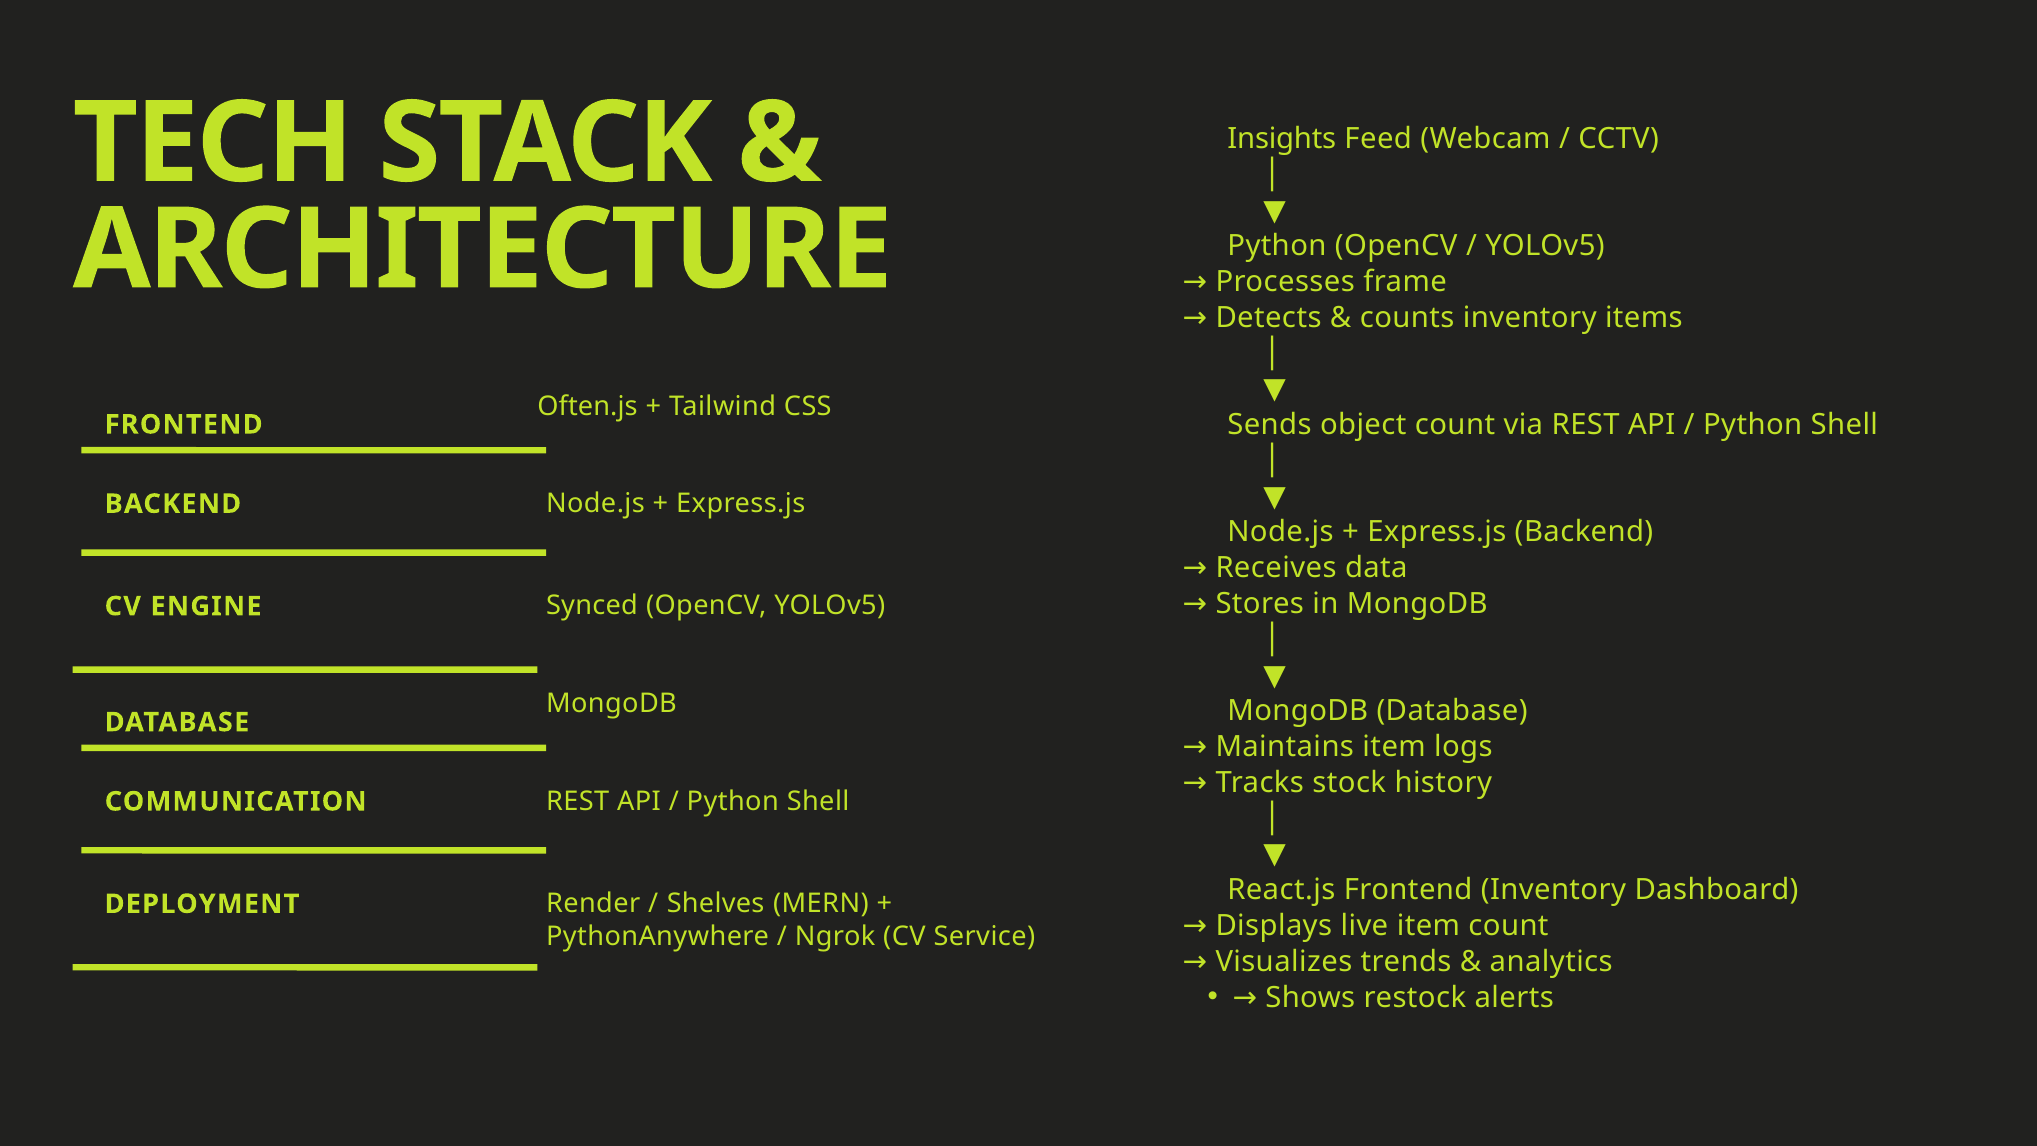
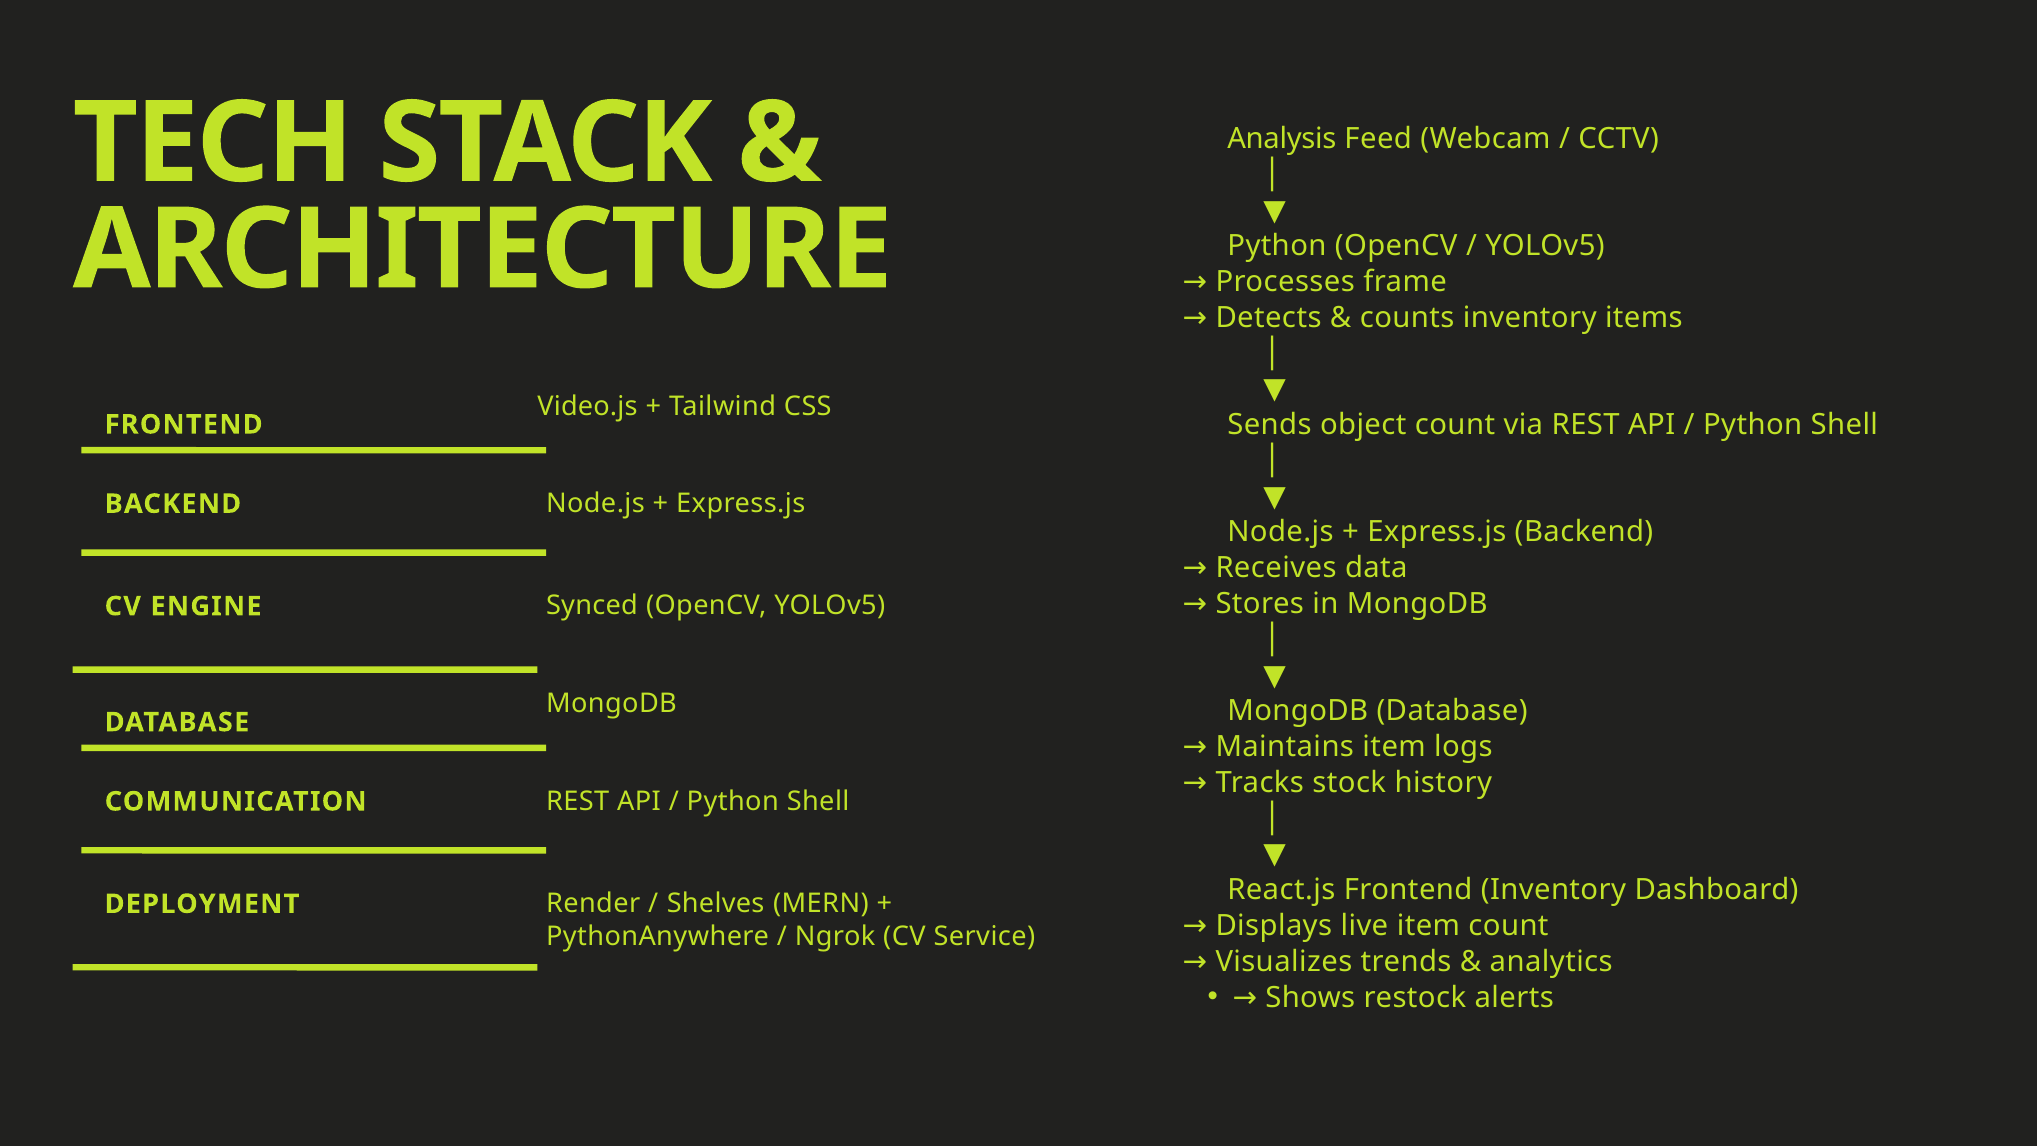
Insights: Insights -> Analysis
Often.js: Often.js -> Video.js
